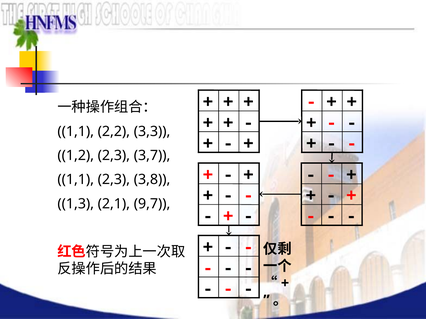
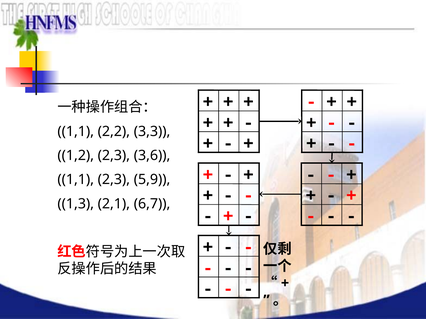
3,7: 3,7 -> 3,6
3,8: 3,8 -> 5,9
9,7: 9,7 -> 6,7
